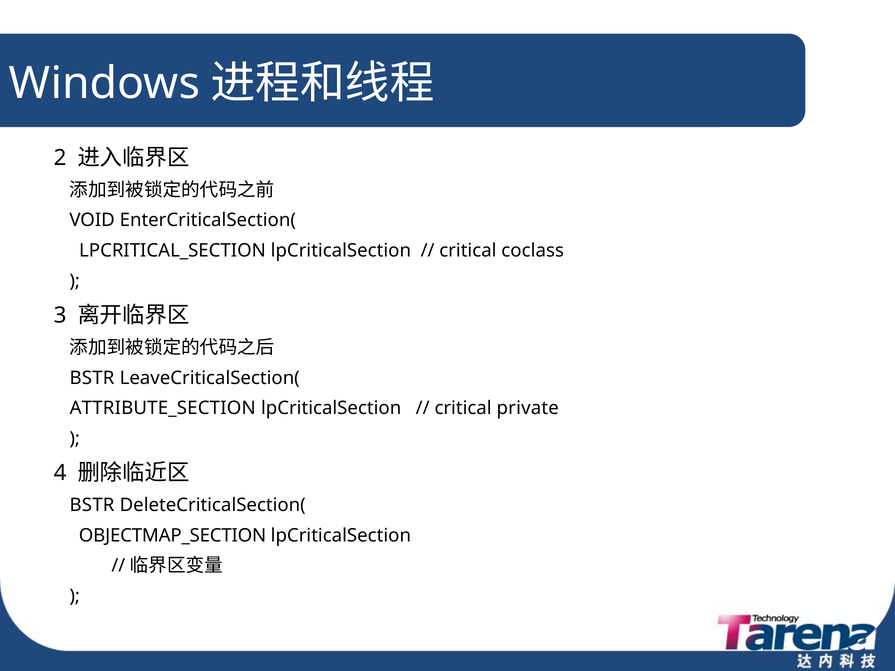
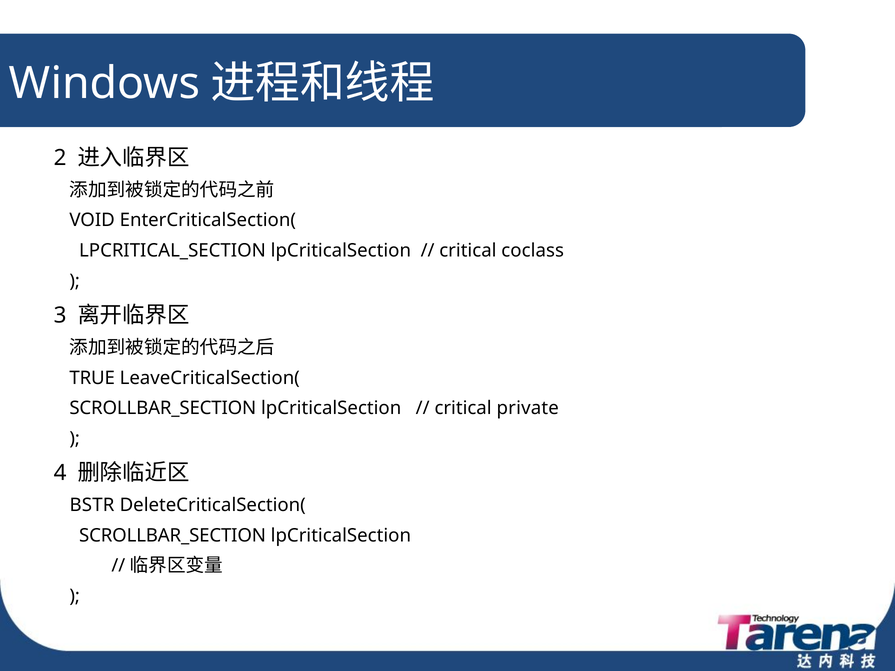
BSTR at (92, 378): BSTR -> TRUE
ATTRIBUTE_SECTION at (163, 408): ATTRIBUTE_SECTION -> SCROLLBAR_SECTION
OBJECTMAP_SECTION at (173, 536): OBJECTMAP_SECTION -> SCROLLBAR_SECTION
